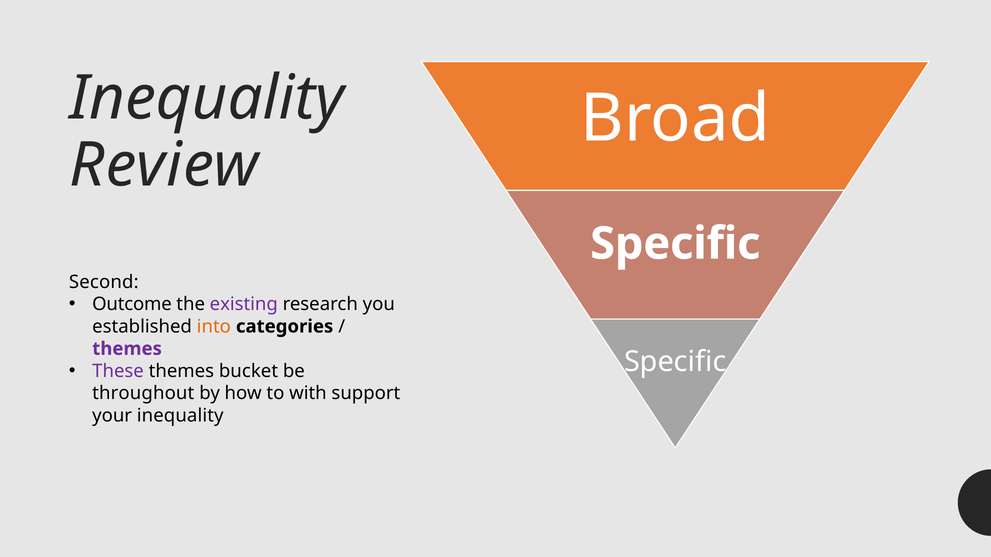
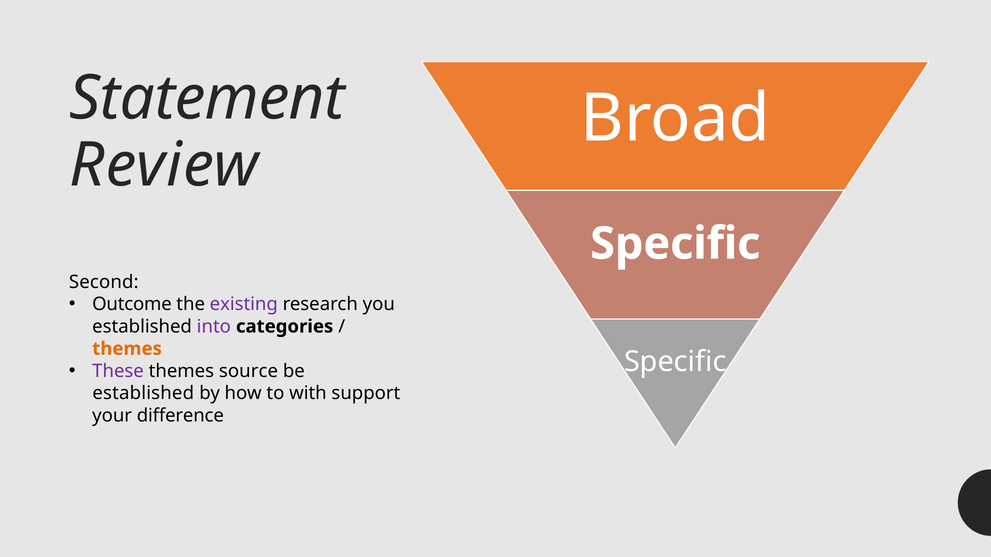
Inequality at (207, 98): Inequality -> Statement
into colour: orange -> purple
themes at (127, 349) colour: purple -> orange
bucket: bucket -> source
throughout at (143, 394): throughout -> established
your inequality: inequality -> difference
